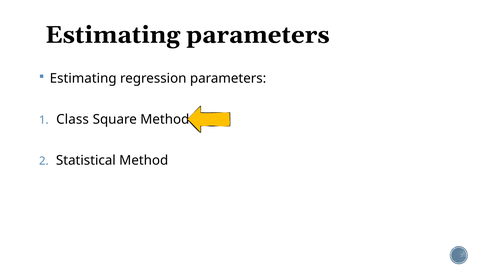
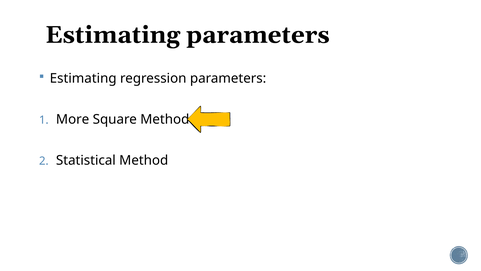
Class: Class -> More
